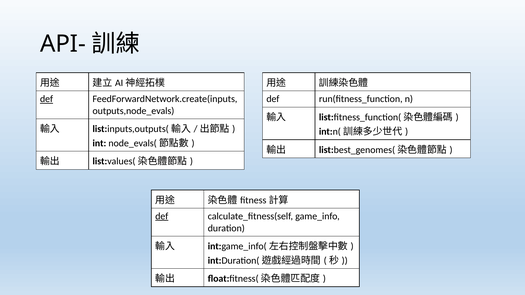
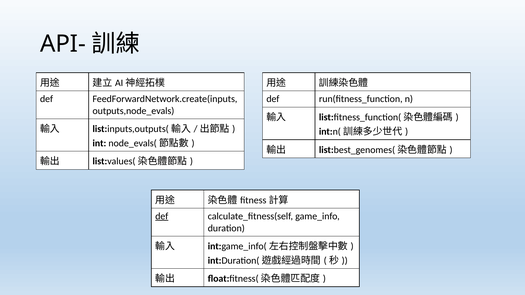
def at (47, 99) underline: present -> none
